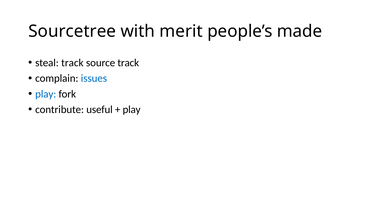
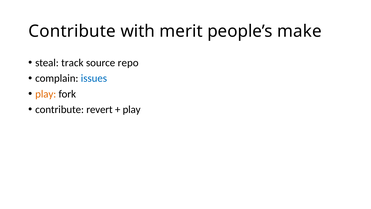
Sourcetree at (72, 31): Sourcetree -> Contribute
made: made -> make
source track: track -> repo
play at (46, 94) colour: blue -> orange
useful: useful -> revert
